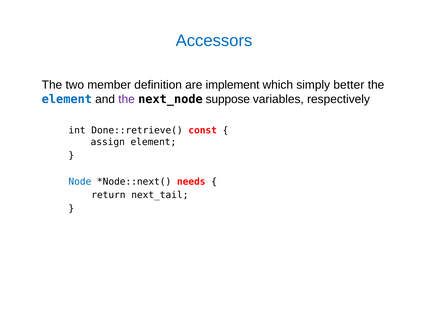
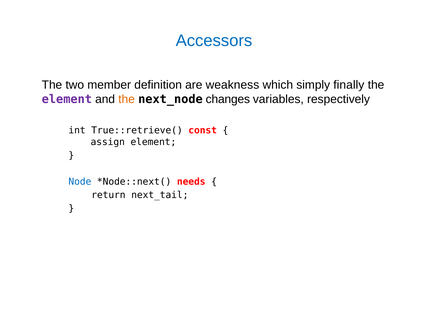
implement: implement -> weakness
better: better -> finally
element at (67, 99) colour: blue -> purple
the at (127, 99) colour: purple -> orange
suppose: suppose -> changes
Done::retrieve(: Done::retrieve( -> True::retrieve(
